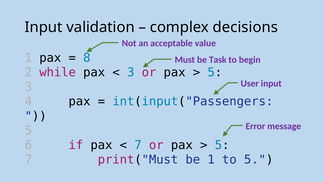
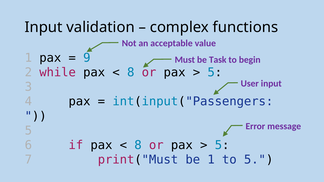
decisions: decisions -> functions
8: 8 -> 9
3 at (131, 72): 3 -> 8
7 at (138, 145): 7 -> 8
